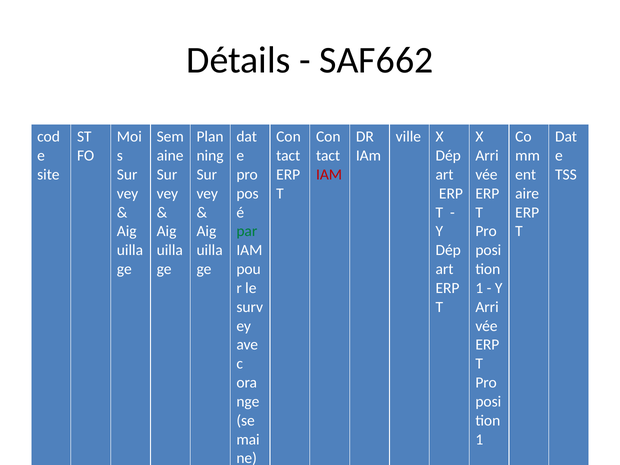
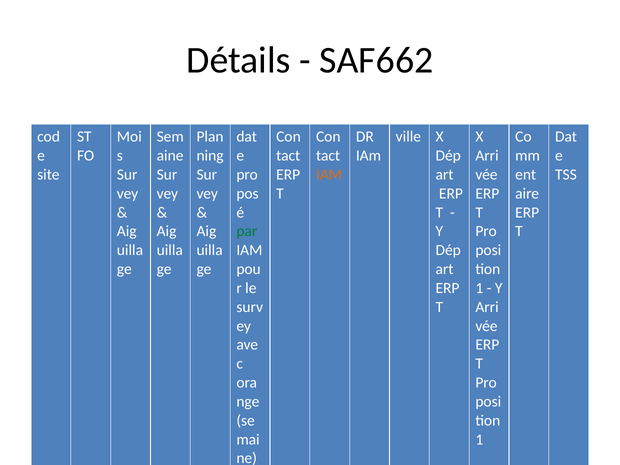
IAM at (329, 175) colour: red -> orange
